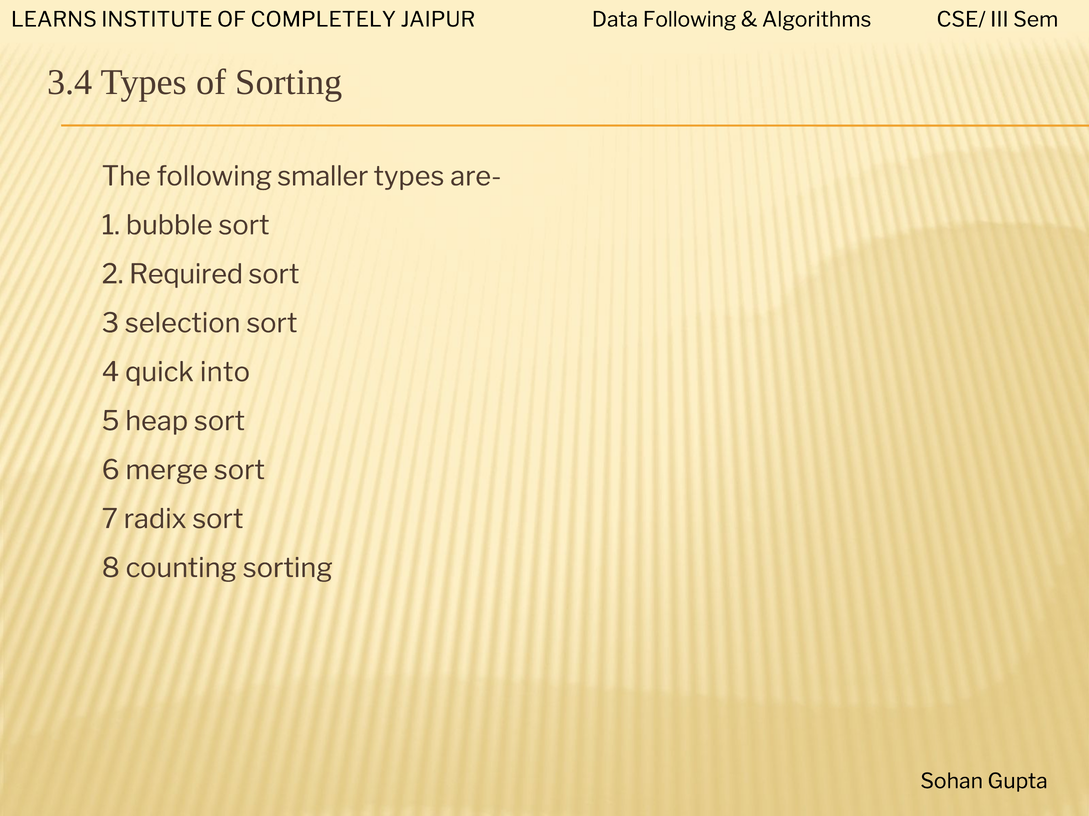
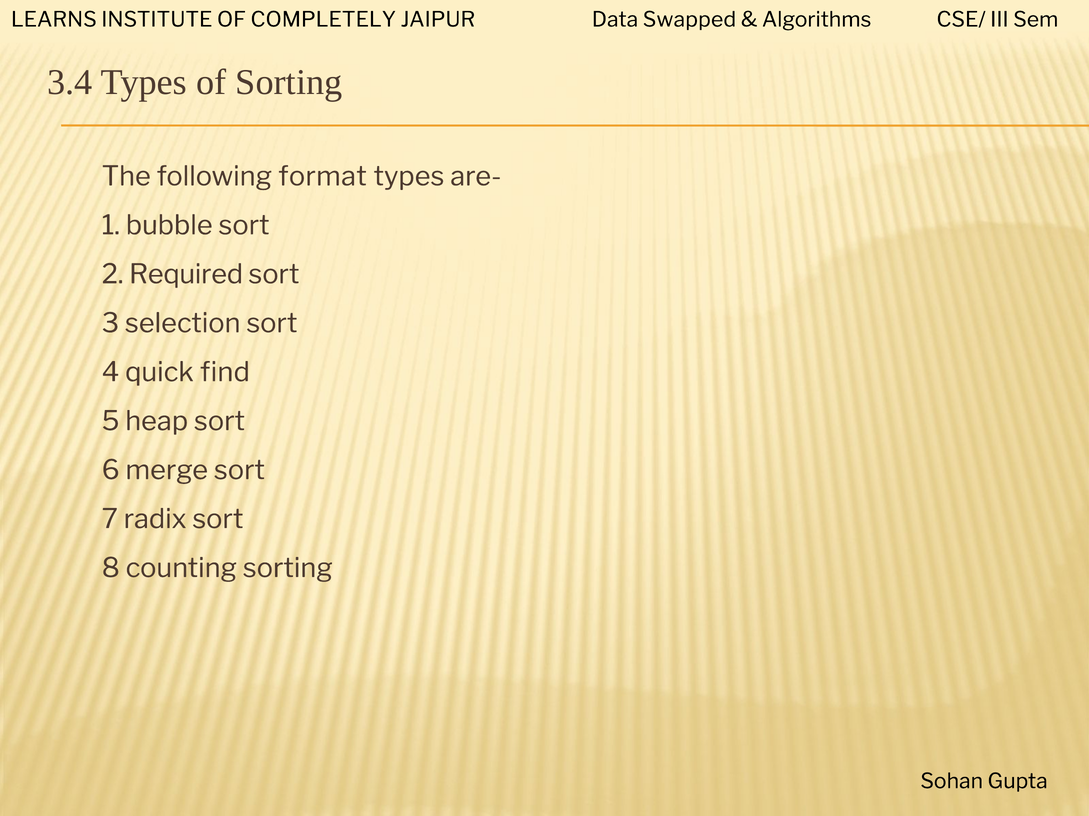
Data Following: Following -> Swapped
smaller: smaller -> format
into: into -> find
